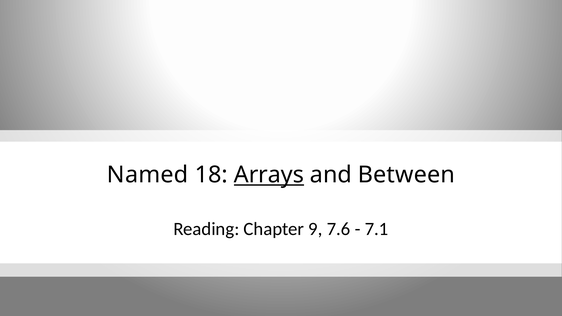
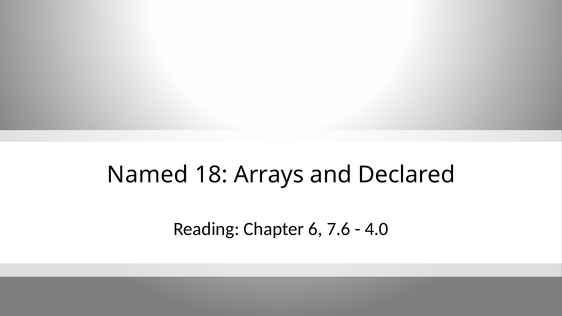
Arrays underline: present -> none
Between: Between -> Declared
9: 9 -> 6
7.1: 7.1 -> 4.0
